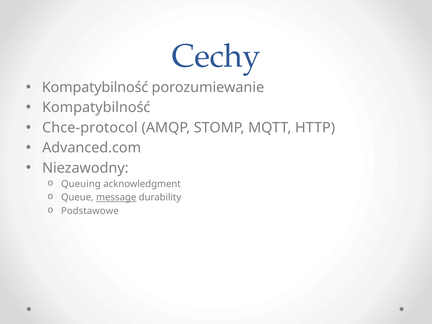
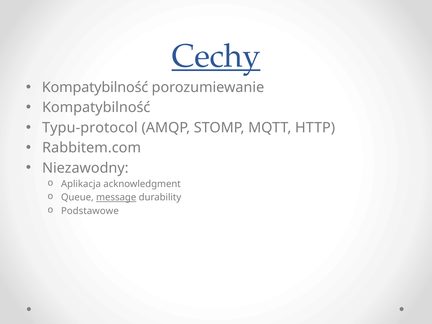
Cechy underline: none -> present
Chce-protocol: Chce-protocol -> Typu-protocol
Advanced.com: Advanced.com -> Rabbitem.com
Queuing: Queuing -> Aplikacja
